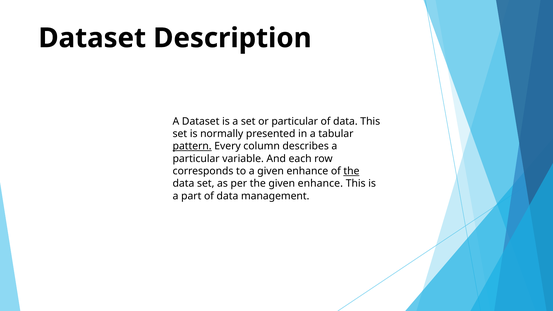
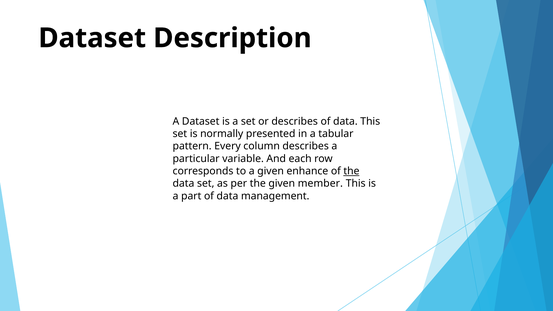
or particular: particular -> describes
pattern underline: present -> none
the given enhance: enhance -> member
